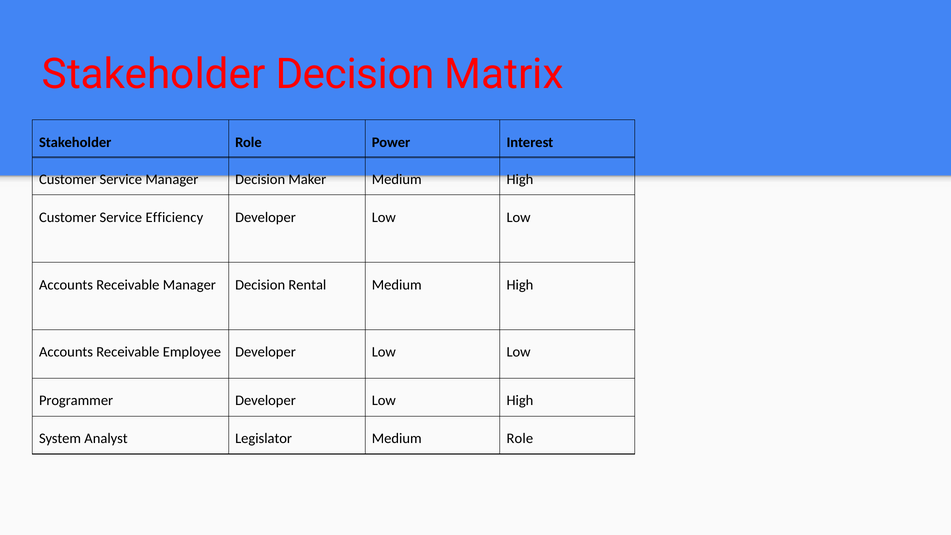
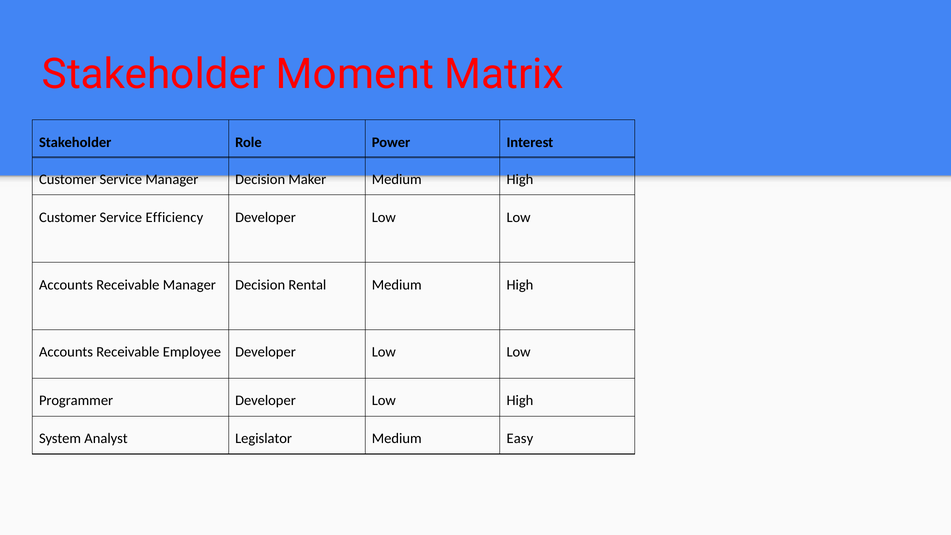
Stakeholder Decision: Decision -> Moment
Medium Role: Role -> Easy
